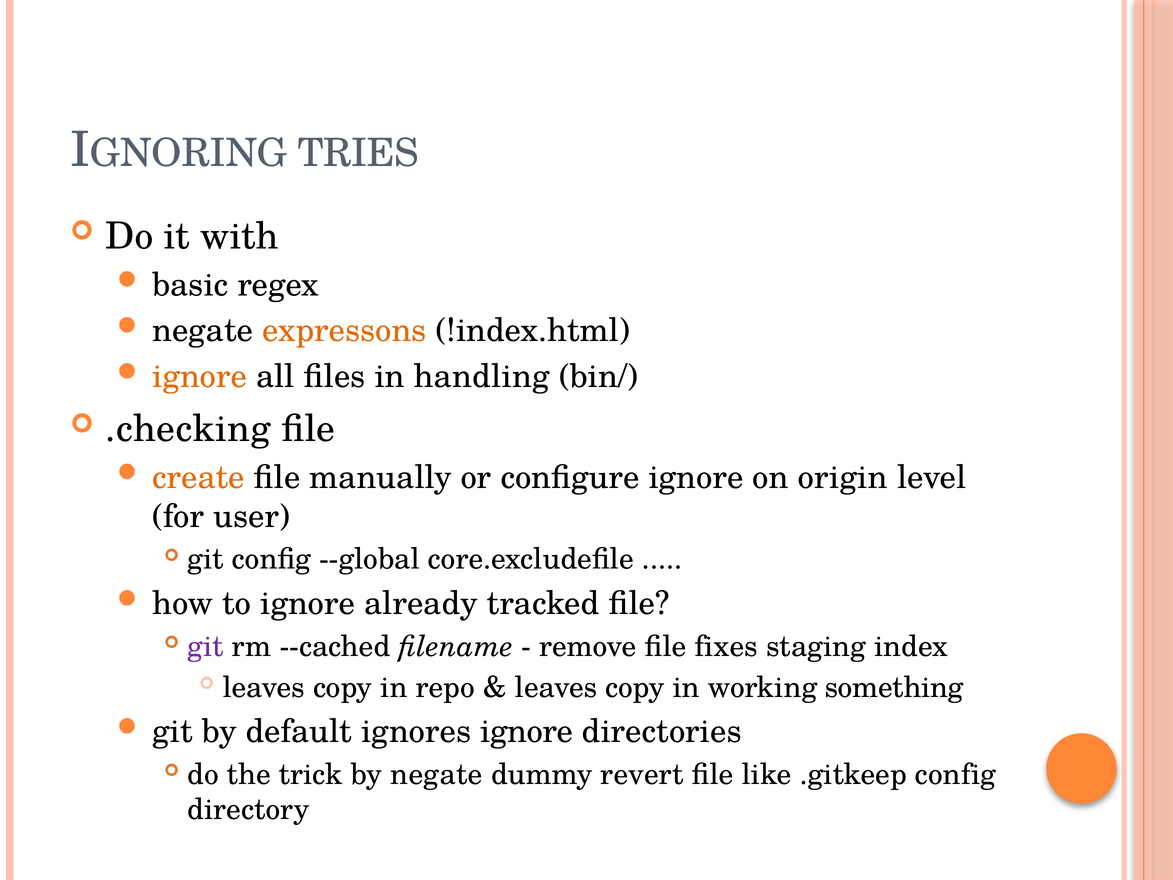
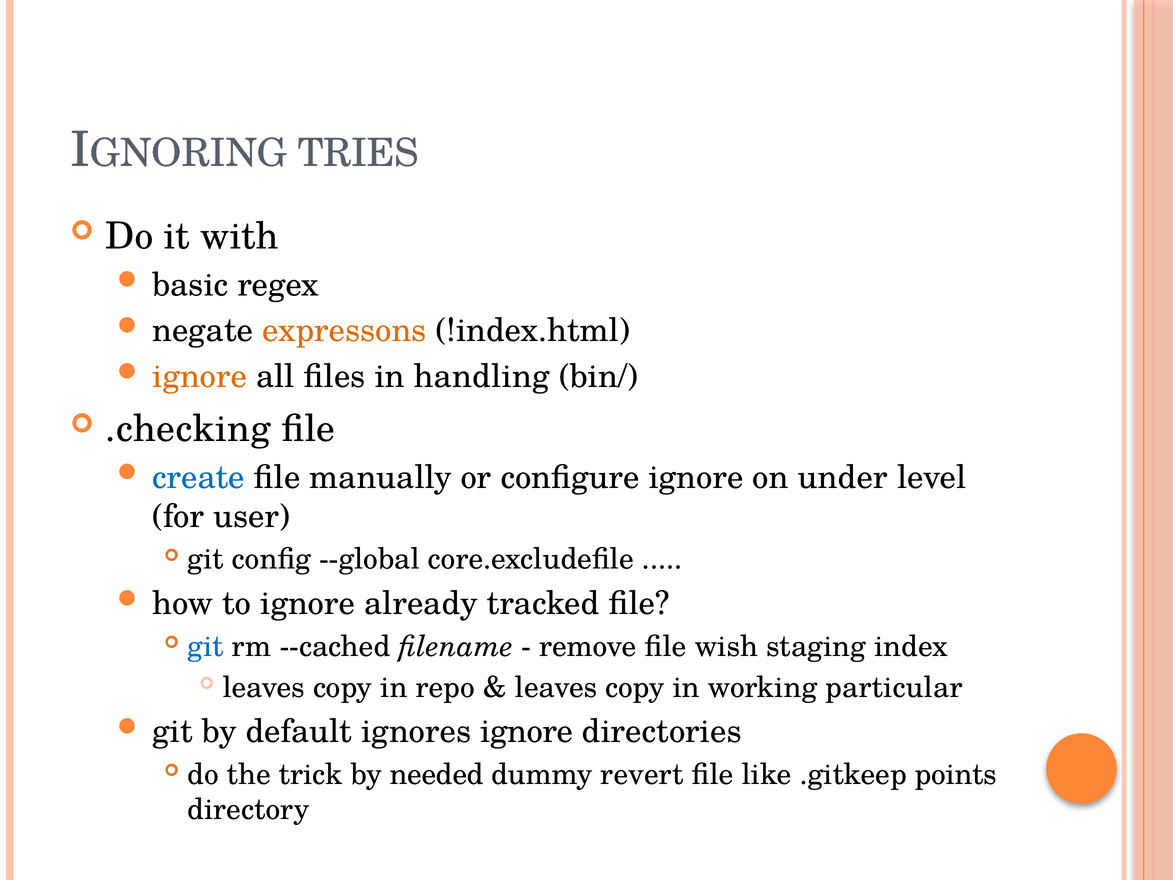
create colour: orange -> blue
origin: origin -> under
git at (206, 646) colour: purple -> blue
fixes: fixes -> wish
something: something -> particular
by negate: negate -> needed
.gitkeep config: config -> points
